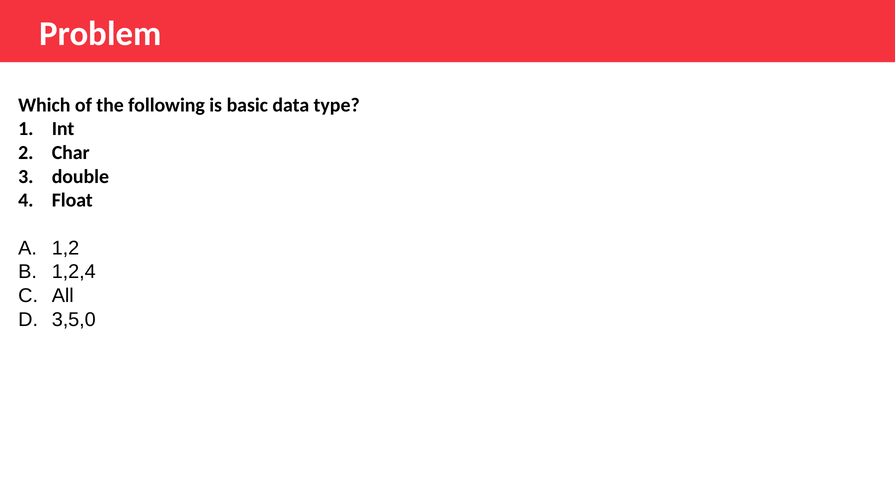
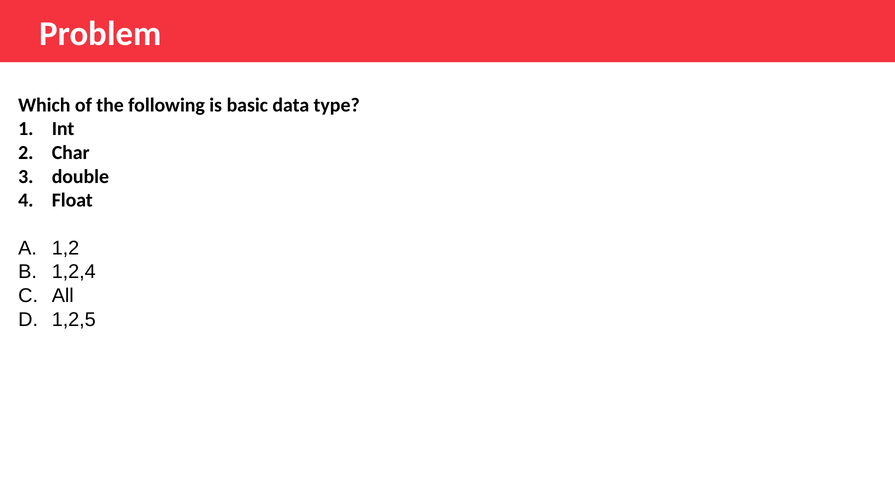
3,5,0: 3,5,0 -> 1,2,5
